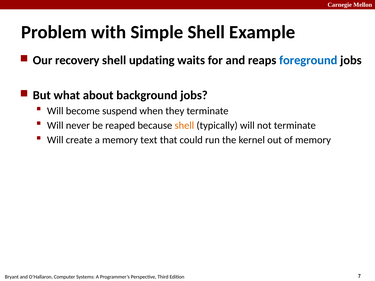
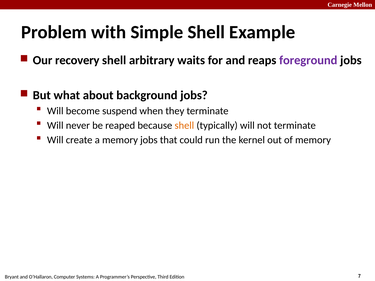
updating: updating -> arbitrary
foreground colour: blue -> purple
memory text: text -> jobs
